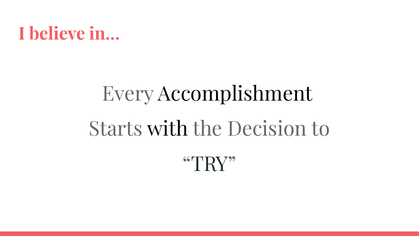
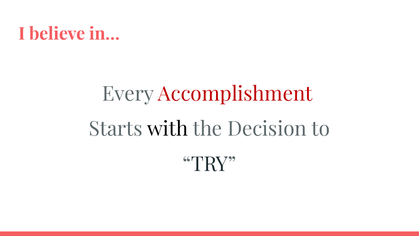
Accomplishment colour: black -> red
